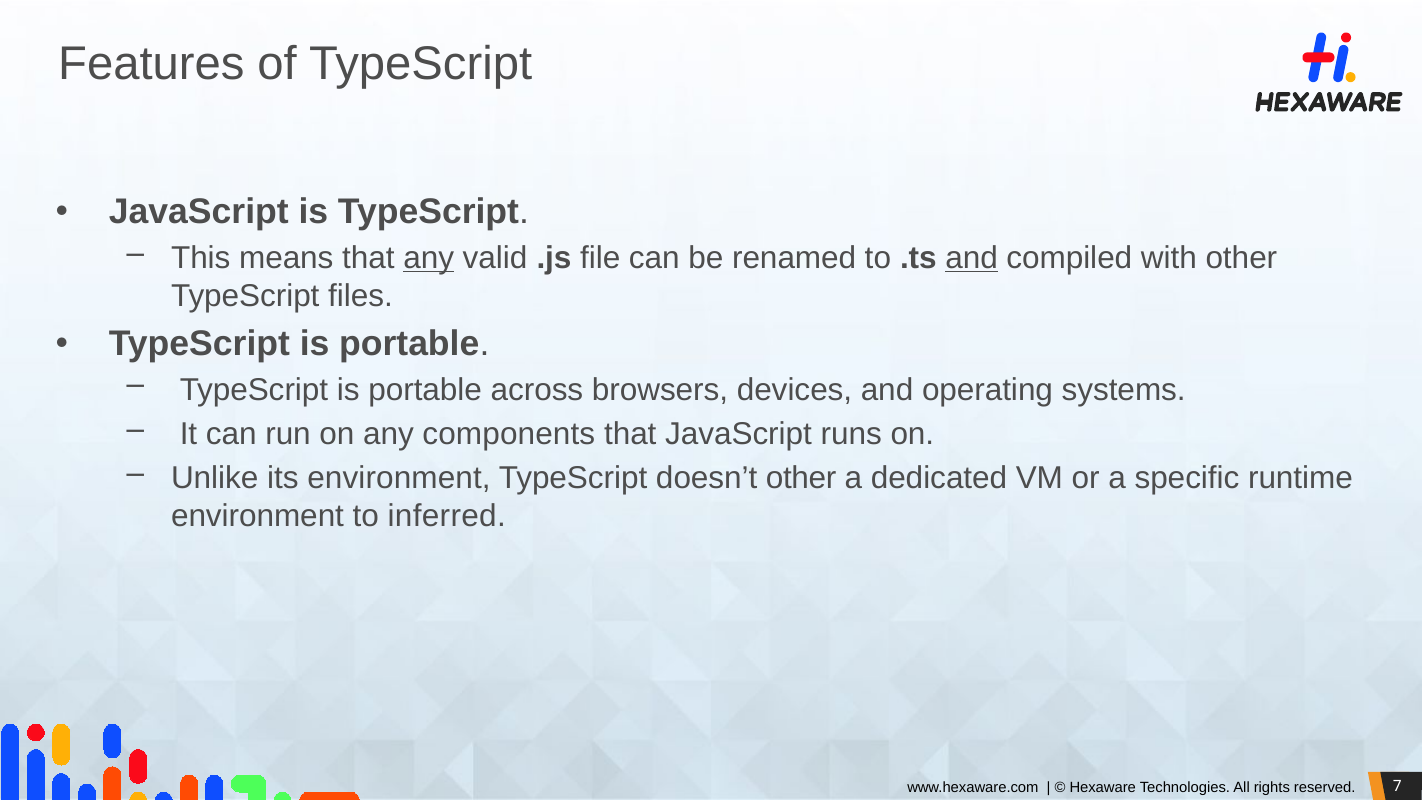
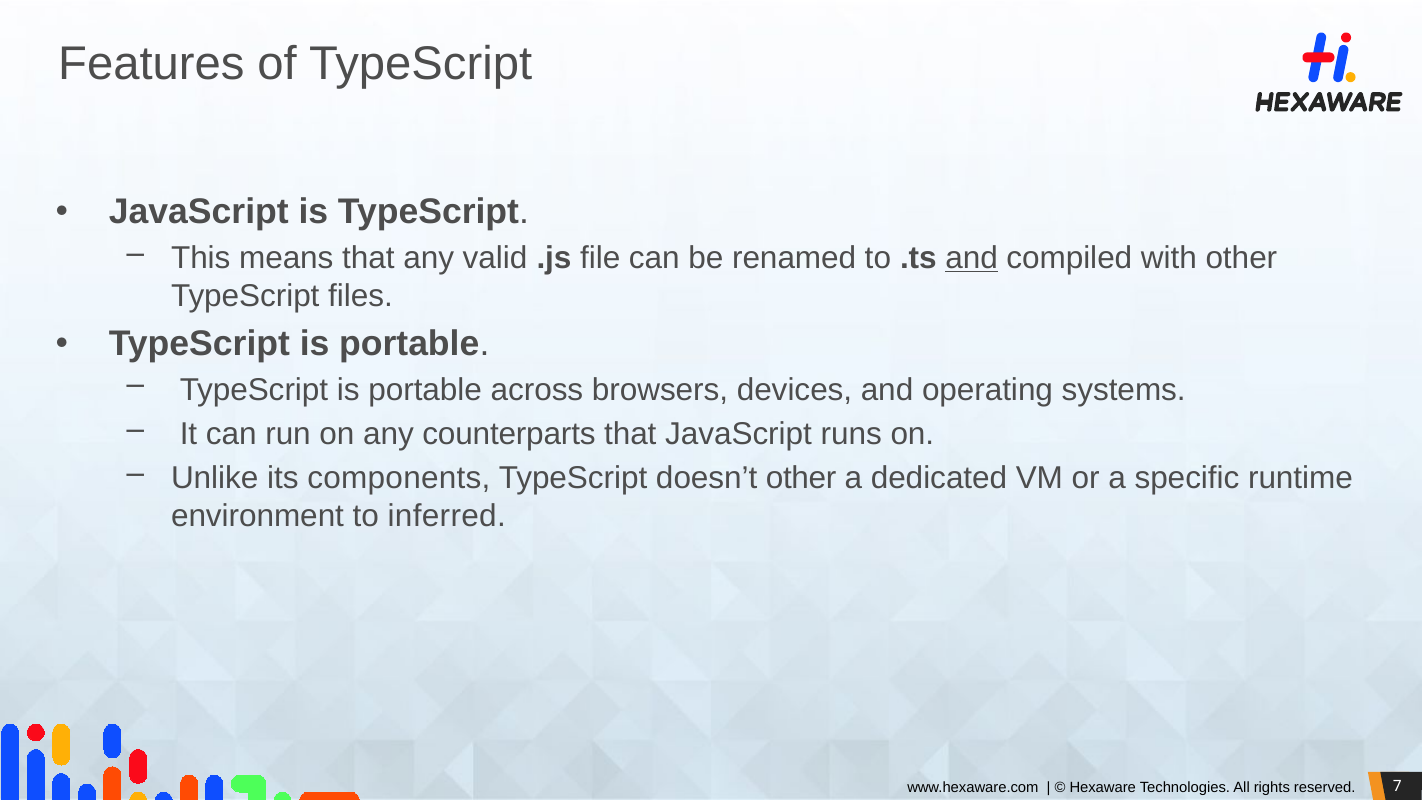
any at (429, 258) underline: present -> none
components: components -> counterparts
its environment: environment -> components
